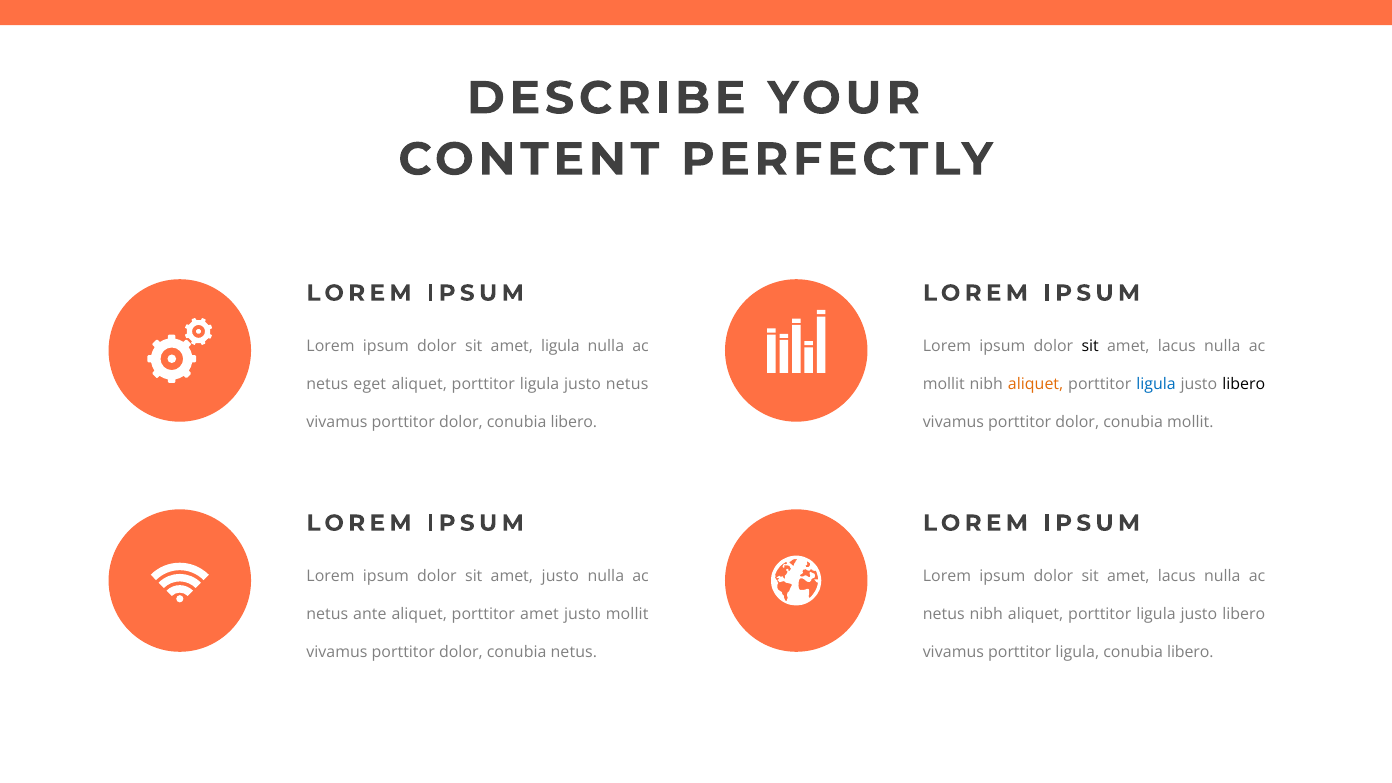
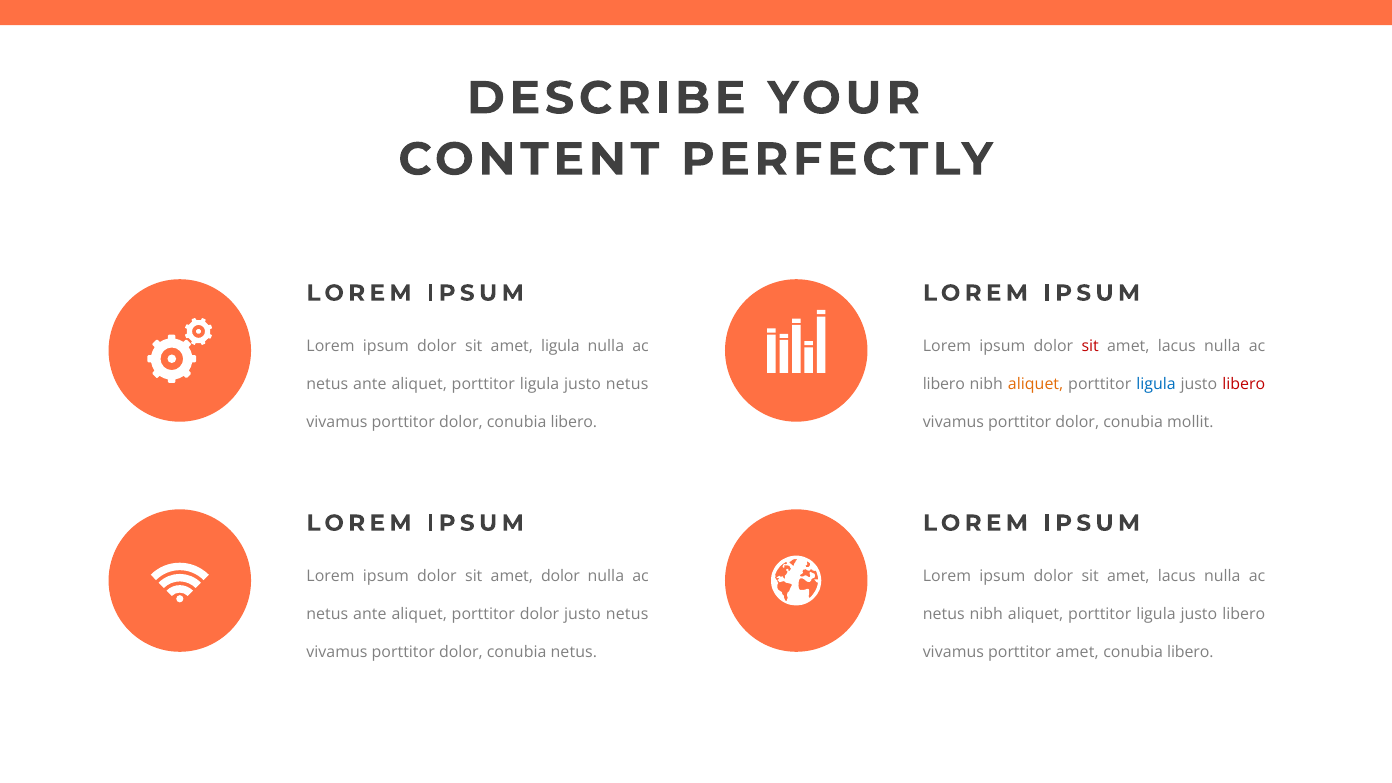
sit at (1090, 346) colour: black -> red
eget at (370, 384): eget -> ante
mollit at (944, 384): mollit -> libero
libero at (1244, 384) colour: black -> red
sit amet justo: justo -> dolor
aliquet porttitor amet: amet -> dolor
mollit at (627, 614): mollit -> netus
vivamus porttitor ligula: ligula -> amet
